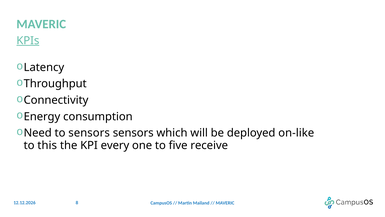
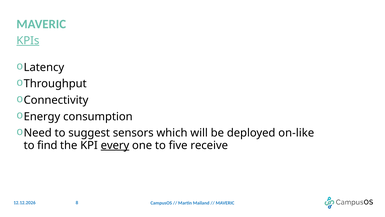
to sensors: sensors -> suggest
this: this -> find
every underline: none -> present
